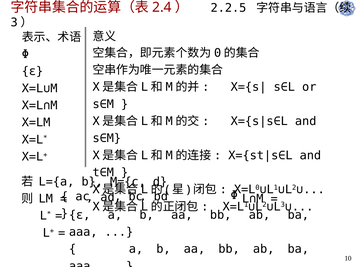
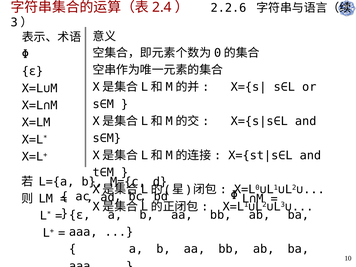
2.2.5: 2.2.5 -> 2.2.6
